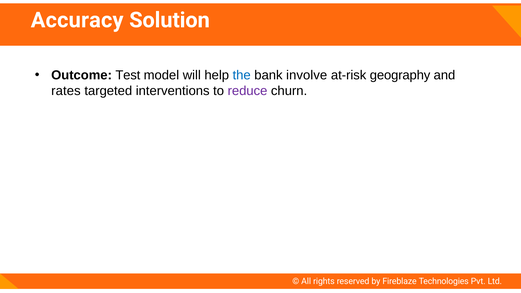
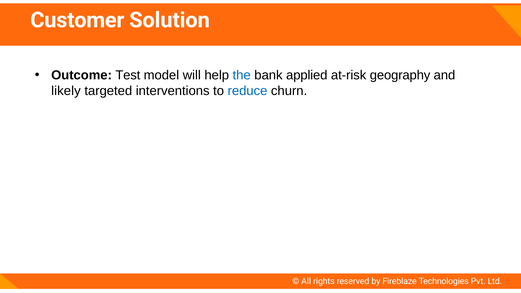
Accuracy: Accuracy -> Customer
involve: involve -> applied
rates: rates -> likely
reduce colour: purple -> blue
